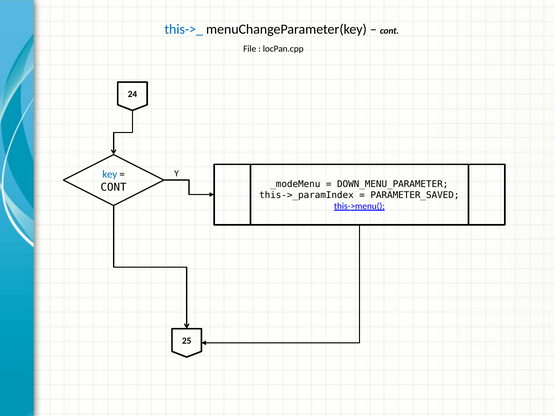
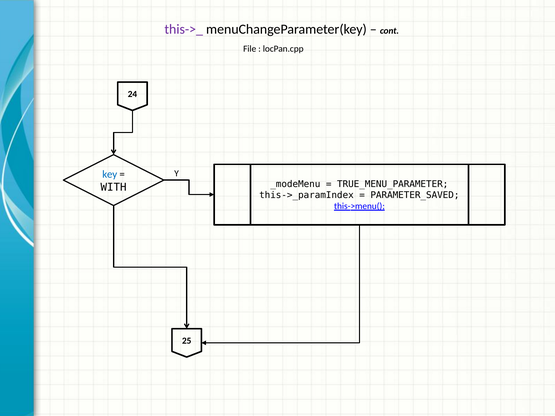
this->_ colour: blue -> purple
DOWN_MENU_PARAMETER: DOWN_MENU_PARAMETER -> TRUE_MENU_PARAMETER
CONT at (114, 187): CONT -> WITH
